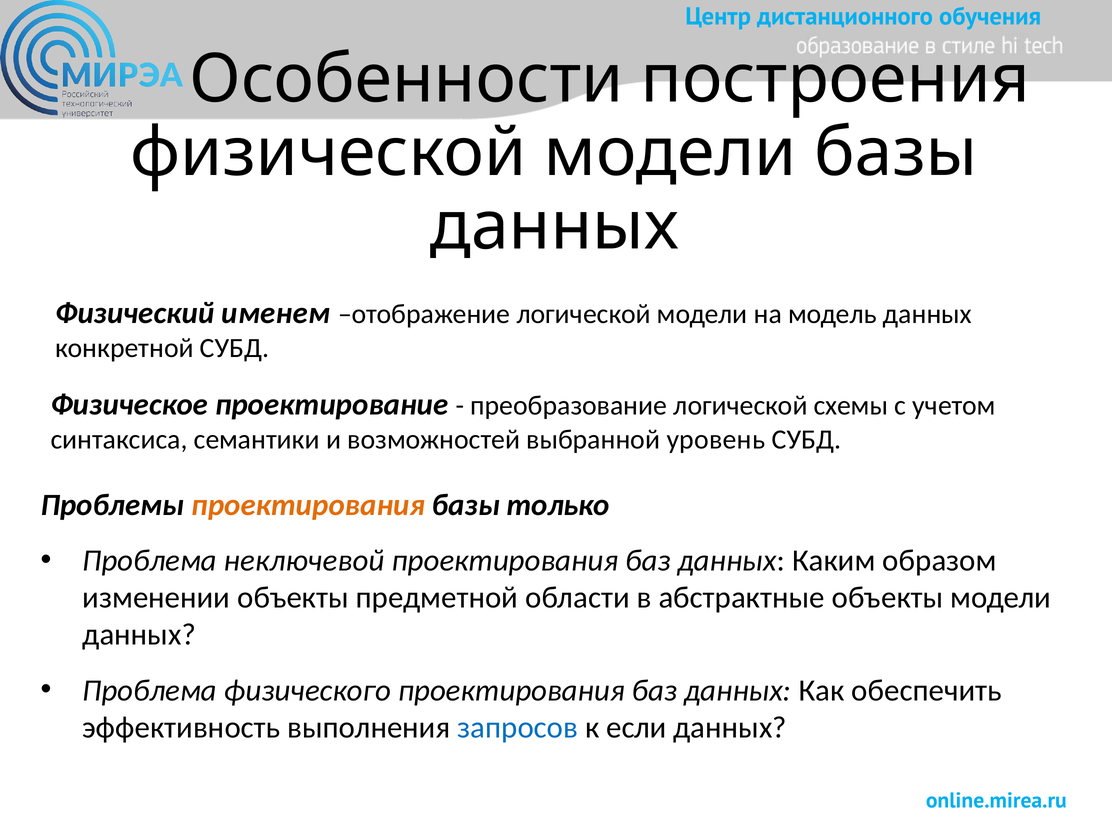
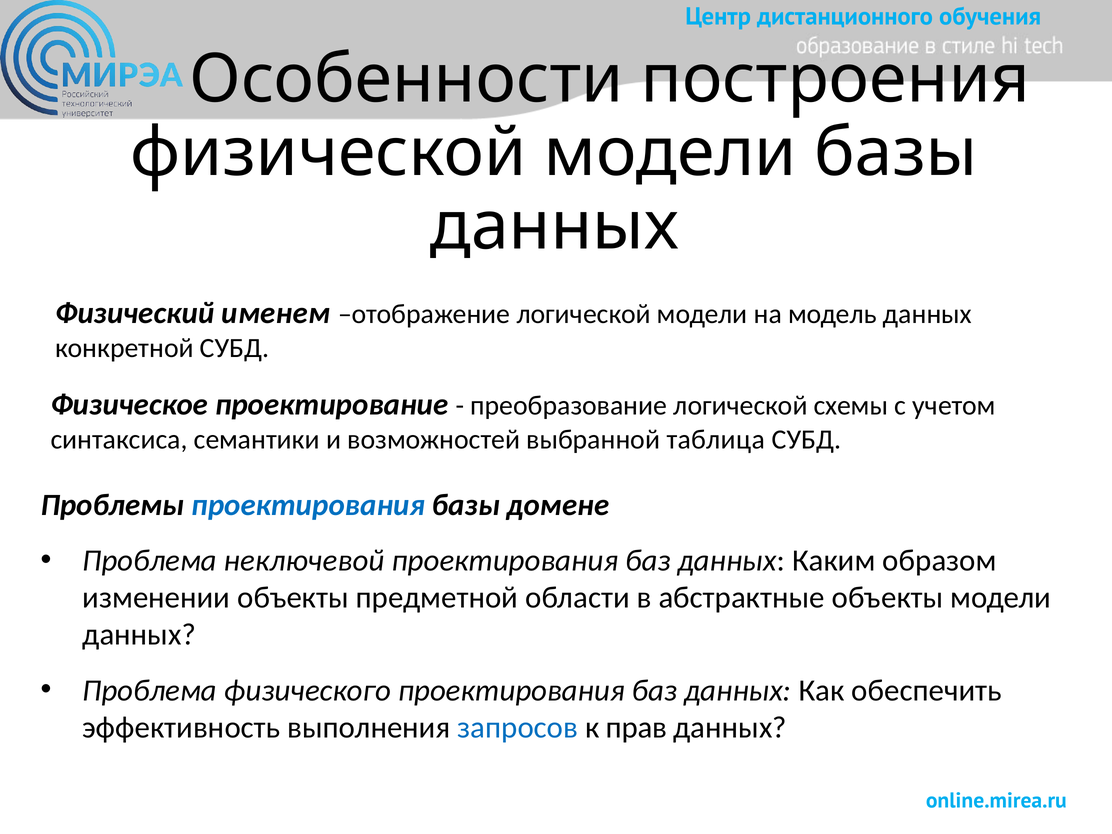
уровень: уровень -> таблица
проектирования at (308, 505) colour: orange -> blue
только: только -> домене
если: если -> прав
